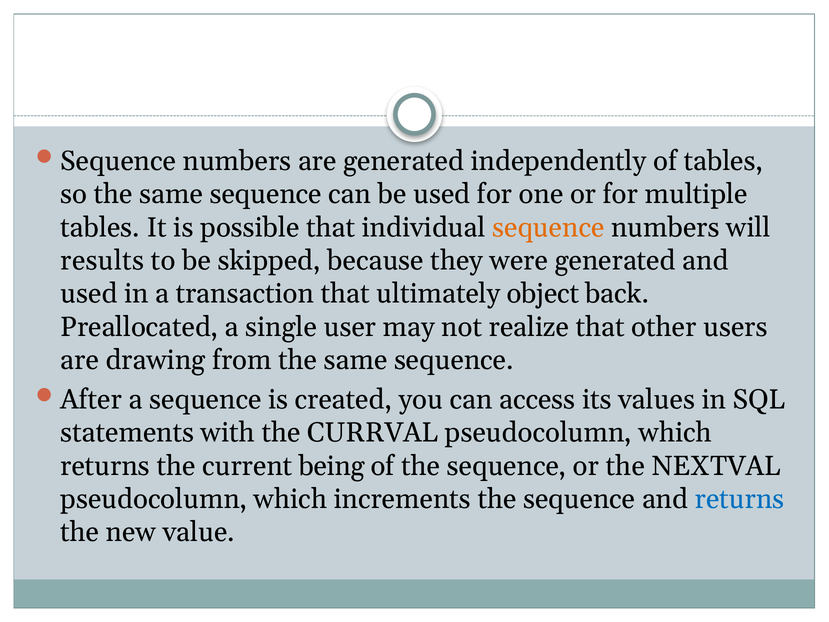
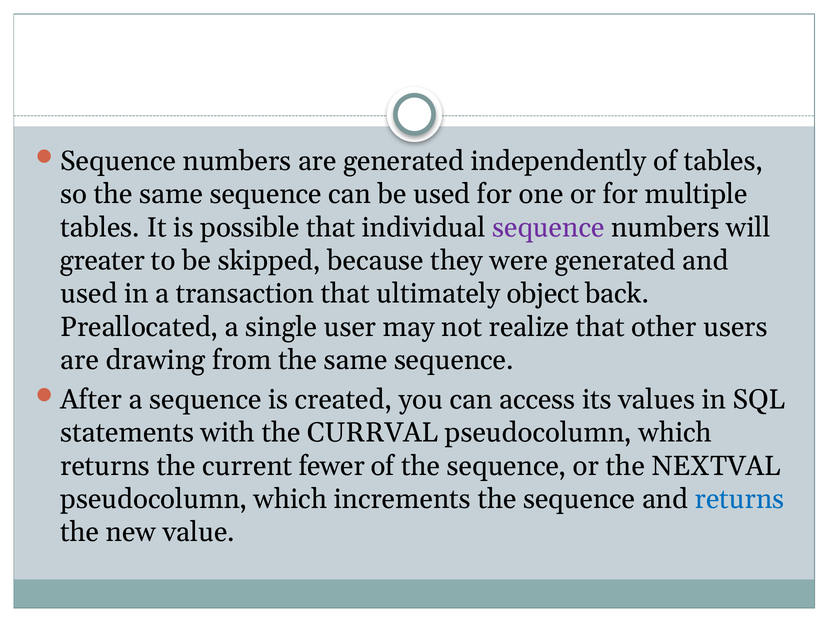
sequence at (548, 227) colour: orange -> purple
results: results -> greater
being: being -> fewer
